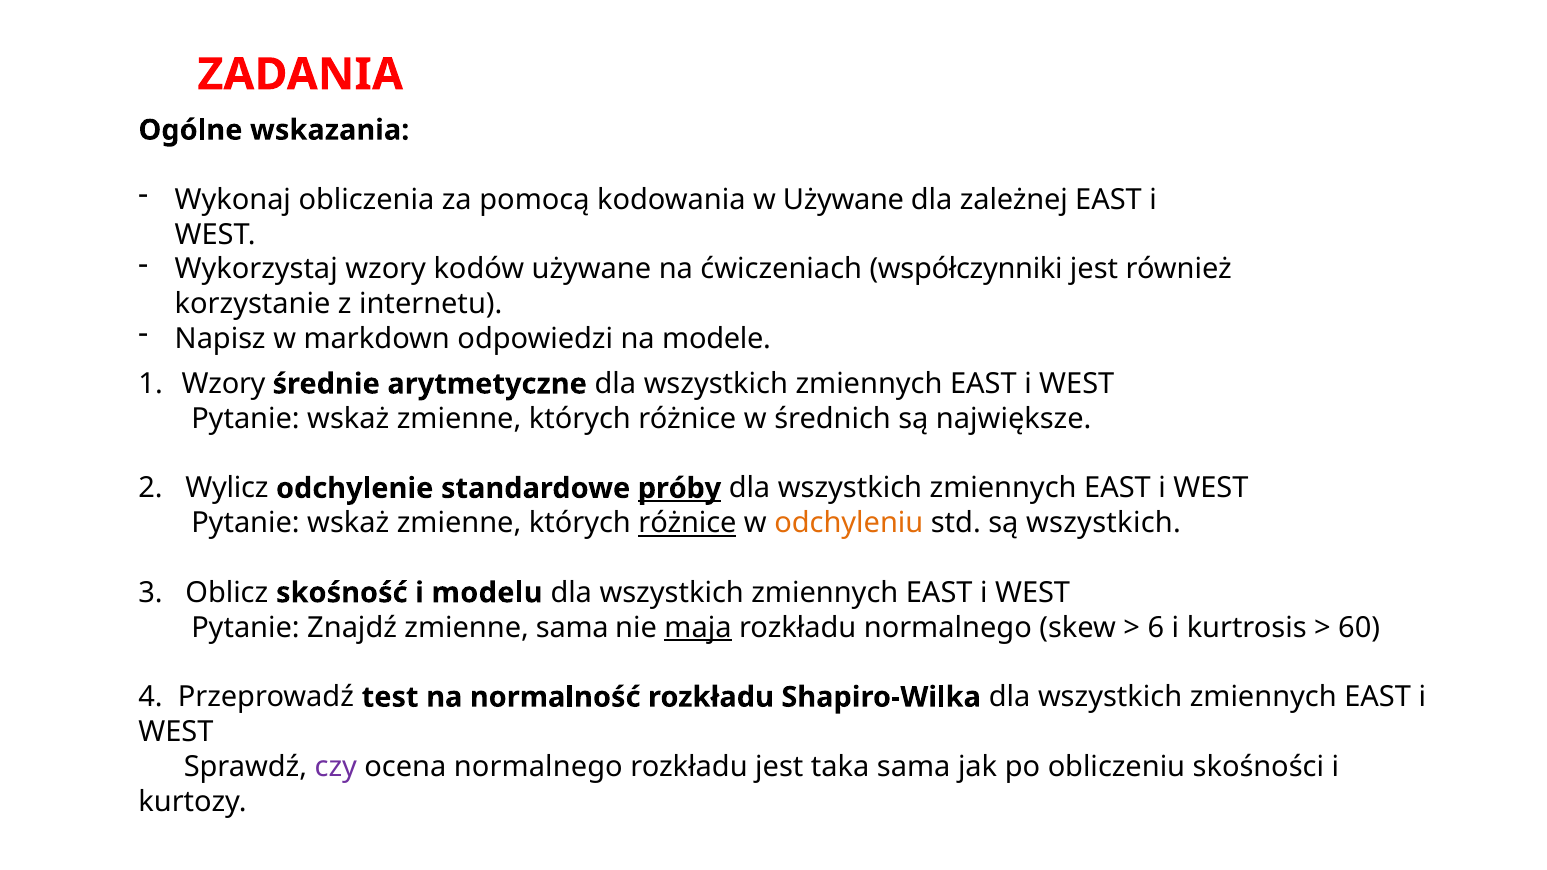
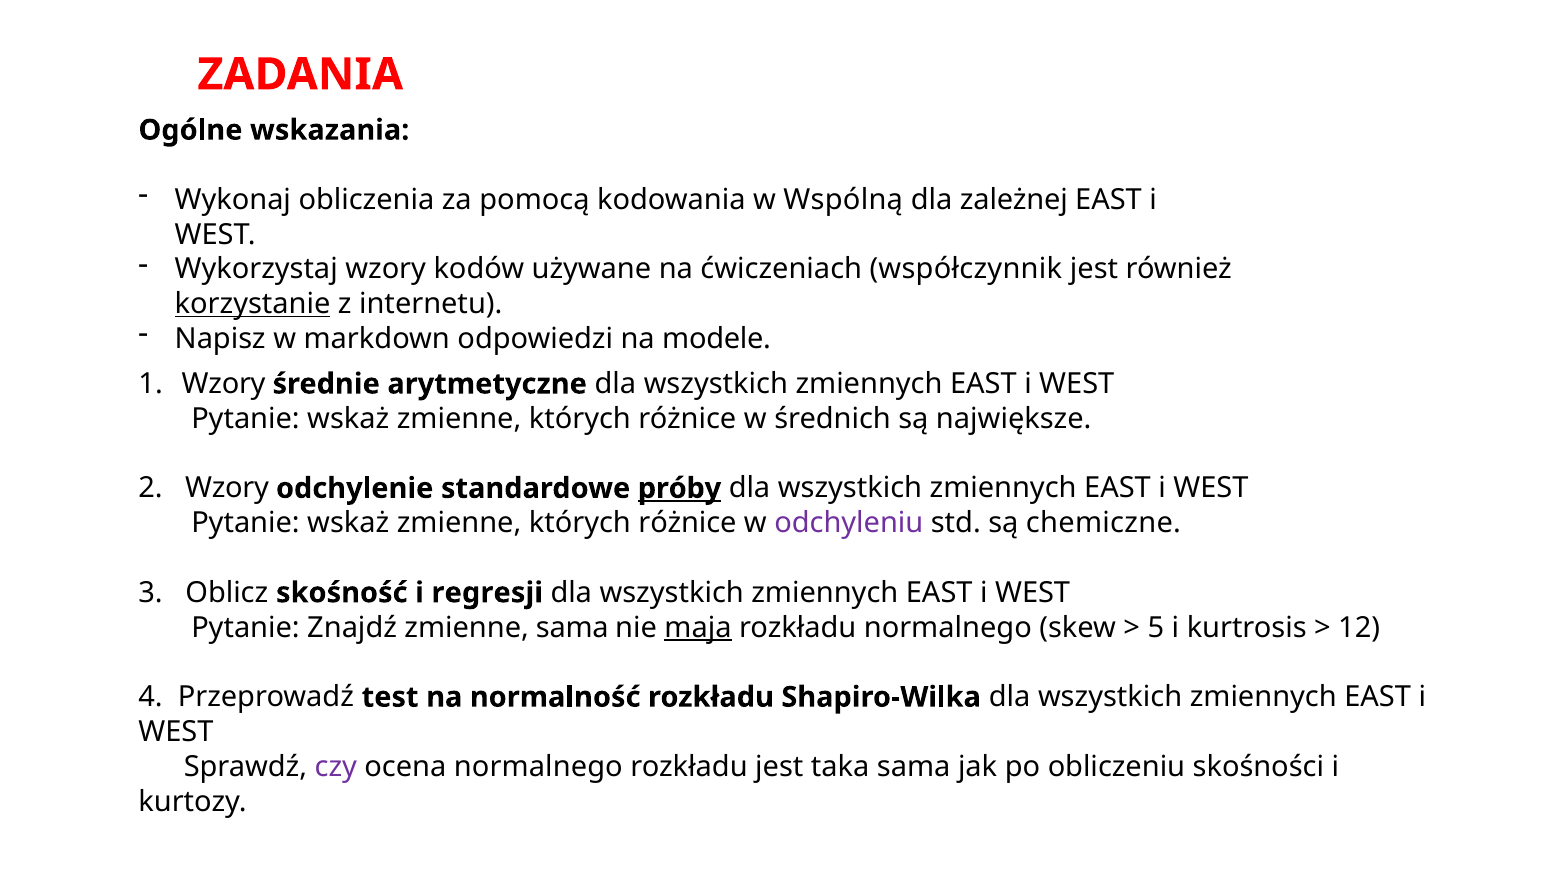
w Używane: Używane -> Wspólną
współczynniki: współczynniki -> współczynnik
korzystanie underline: none -> present
2 Wylicz: Wylicz -> Wzory
różnice at (687, 523) underline: present -> none
odchyleniu colour: orange -> purple
są wszystkich: wszystkich -> chemiczne
modelu: modelu -> regresji
6: 6 -> 5
60: 60 -> 12
